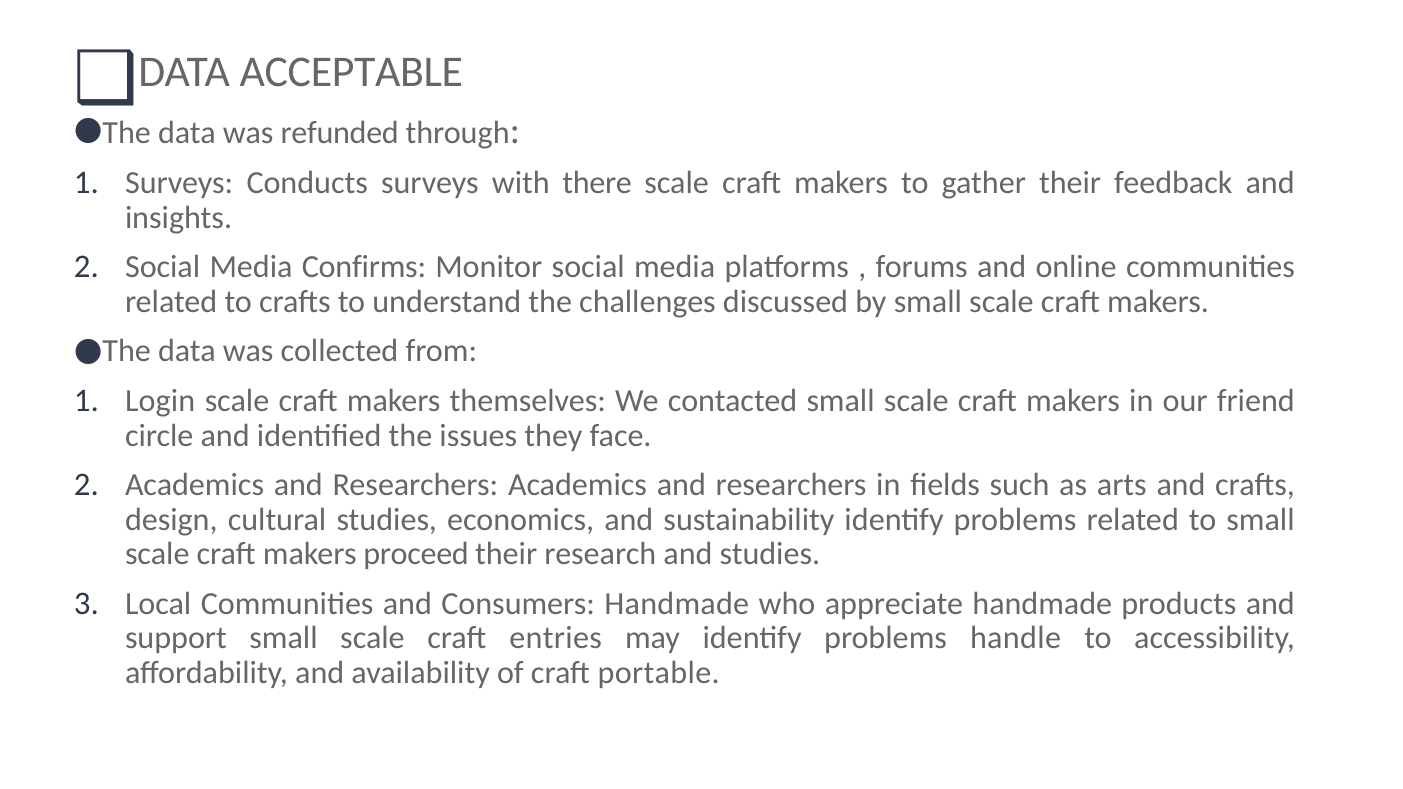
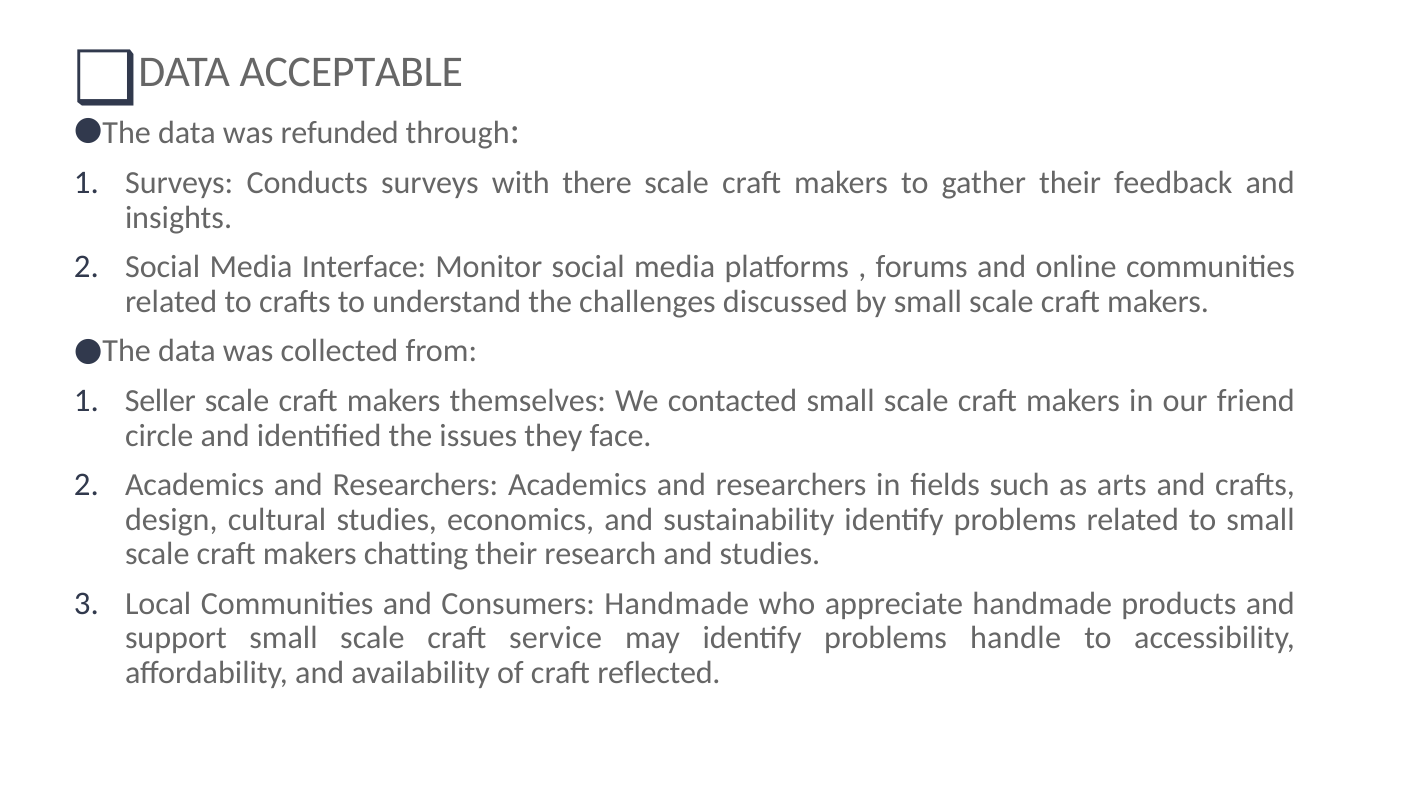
Confirms: Confirms -> Interface
Login: Login -> Seller
proceed: proceed -> chatting
entries: entries -> service
portable: portable -> reflected
